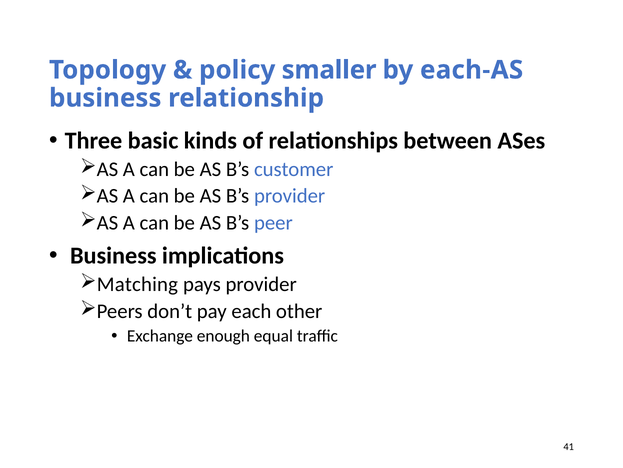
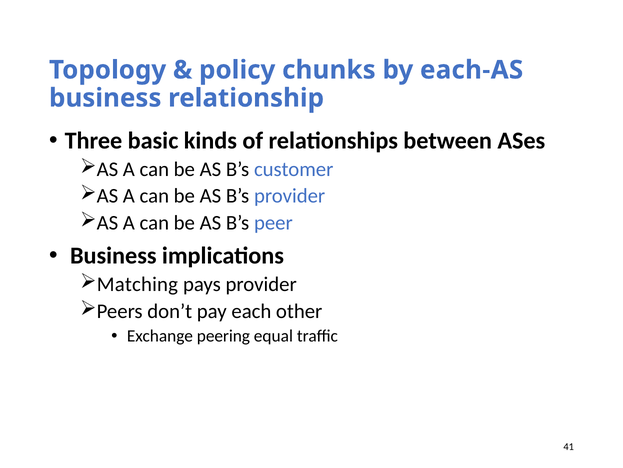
smaller: smaller -> chunks
enough: enough -> peering
